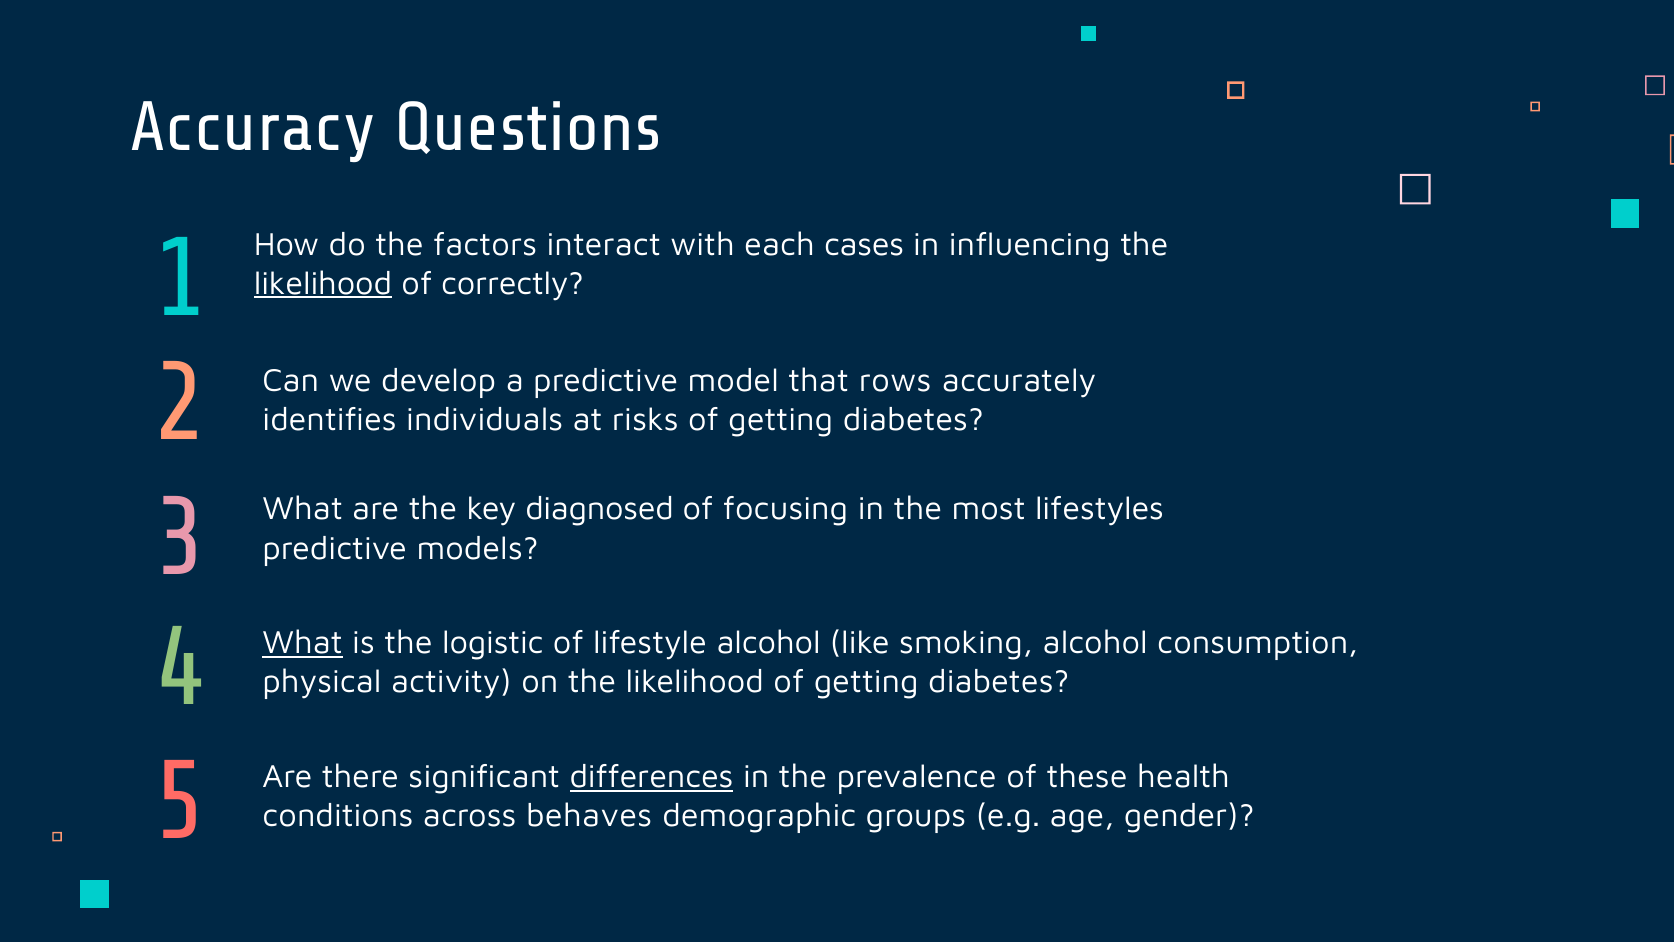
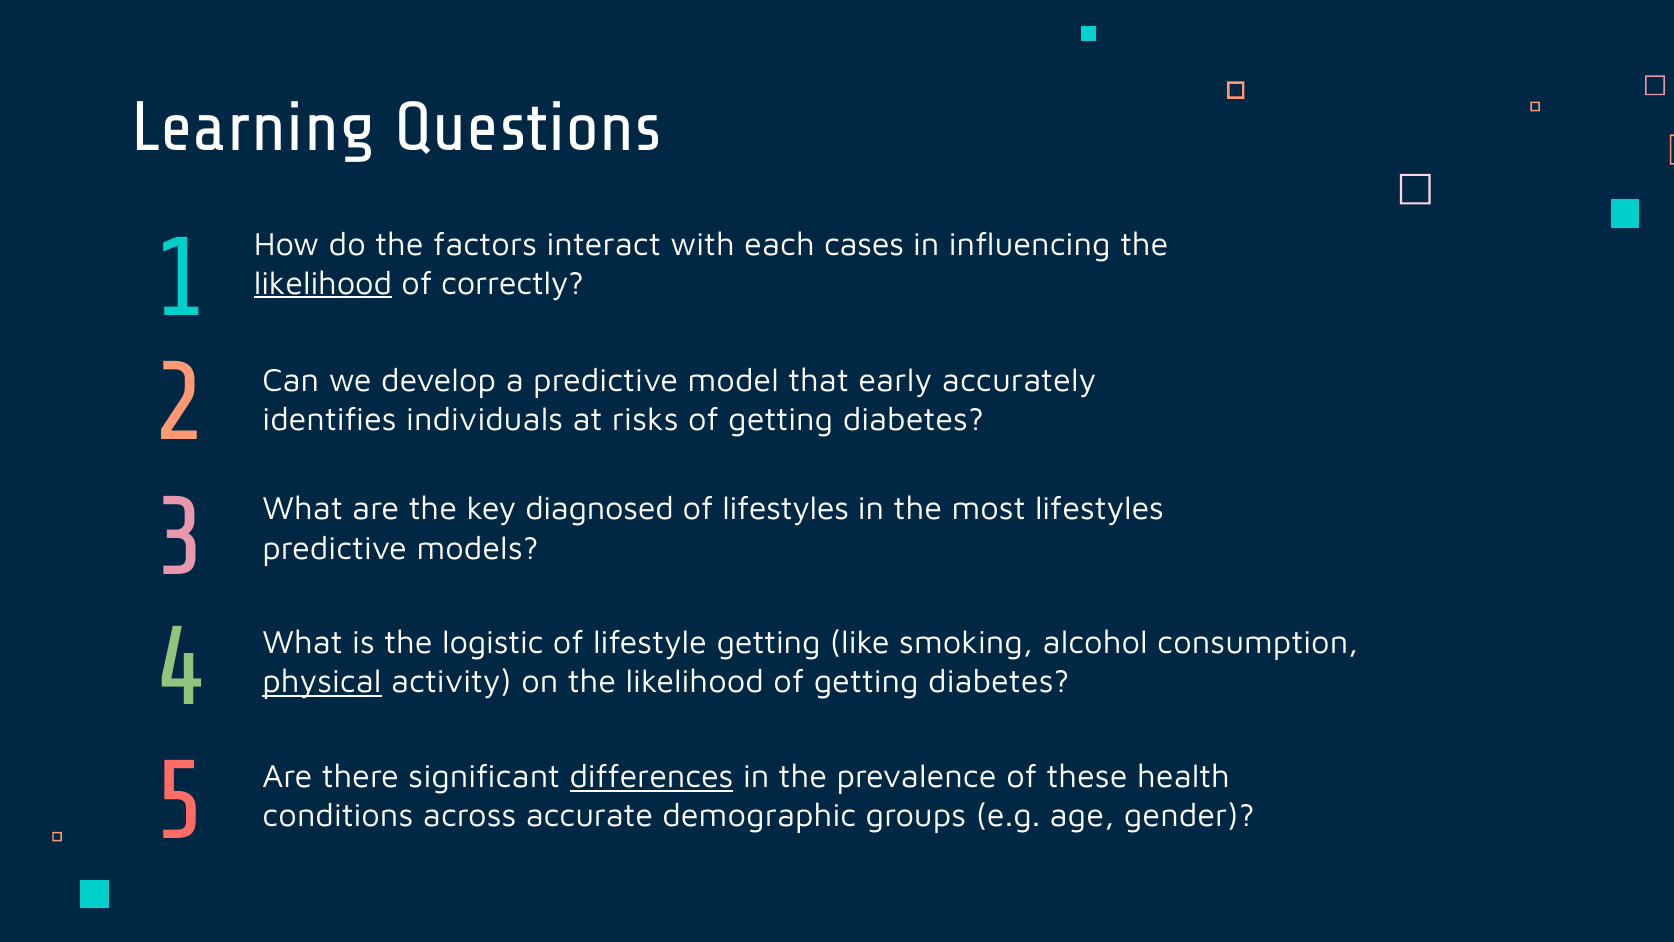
Accuracy: Accuracy -> Learning
rows: rows -> early
of focusing: focusing -> lifestyles
What at (303, 643) underline: present -> none
lifestyle alcohol: alcohol -> getting
physical underline: none -> present
behaves: behaves -> accurate
